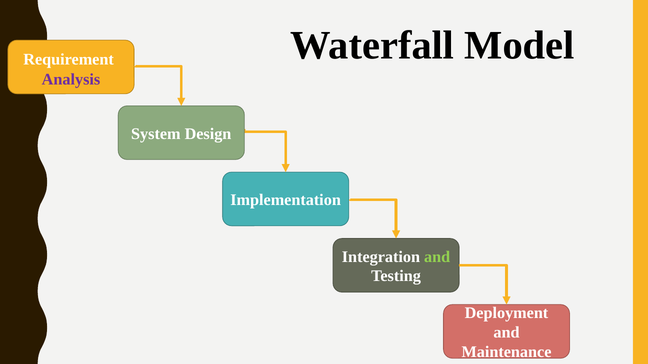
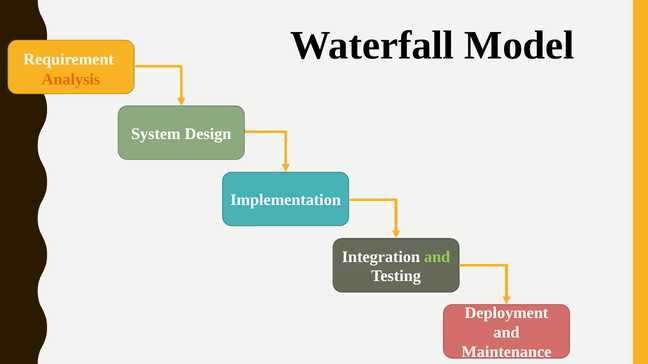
Analysis colour: purple -> orange
